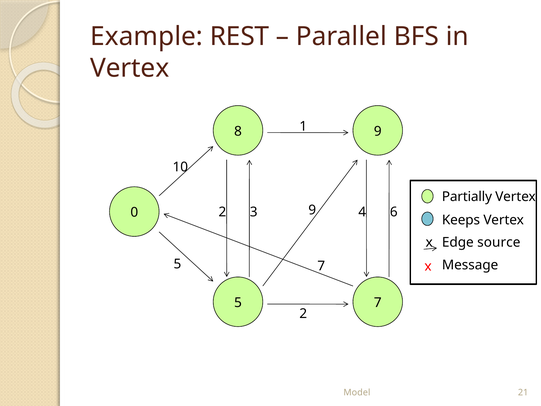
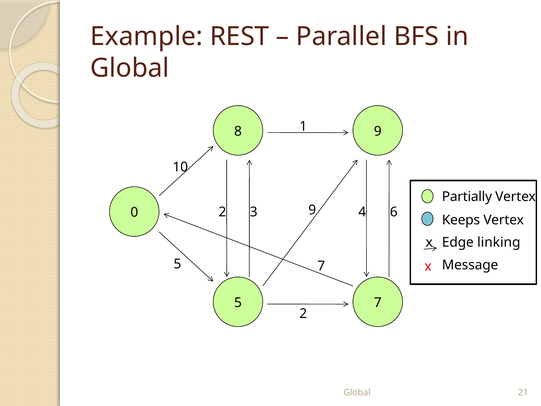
Vertex at (130, 68): Vertex -> Global
source: source -> linking
Model at (357, 392): Model -> Global
